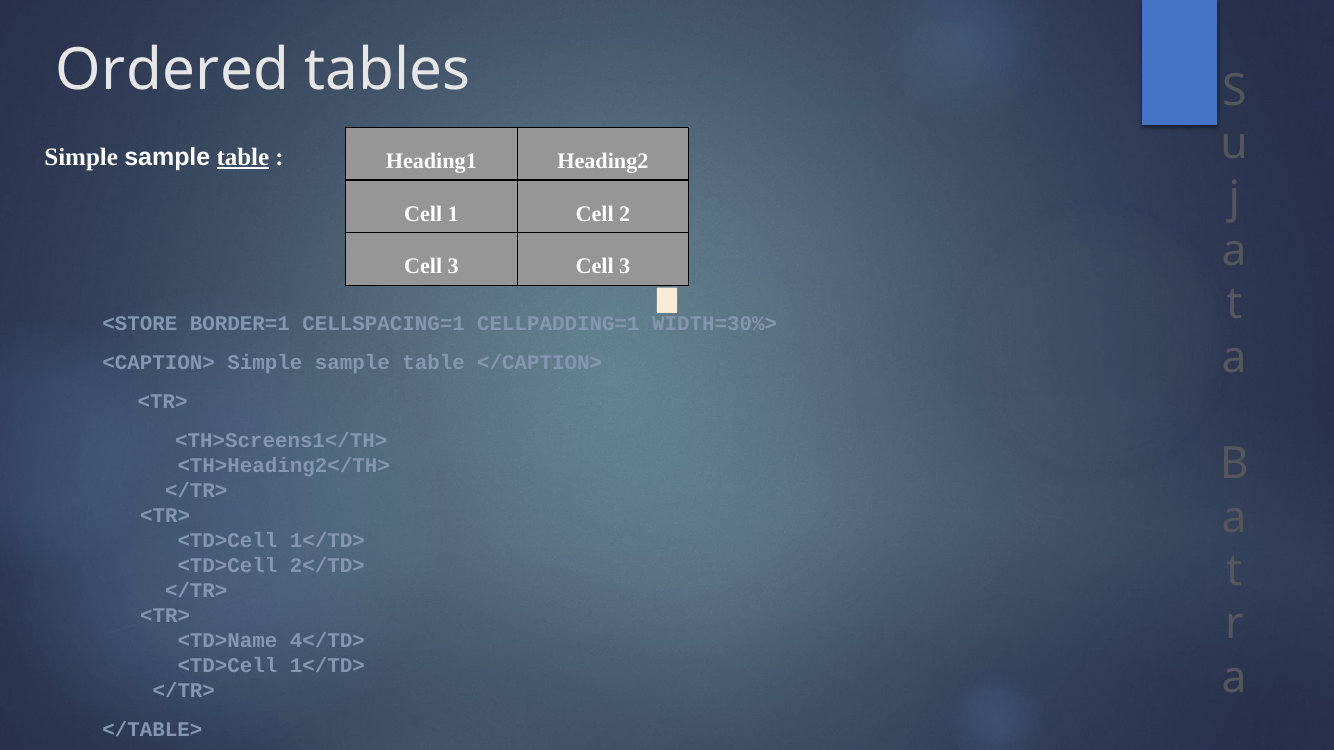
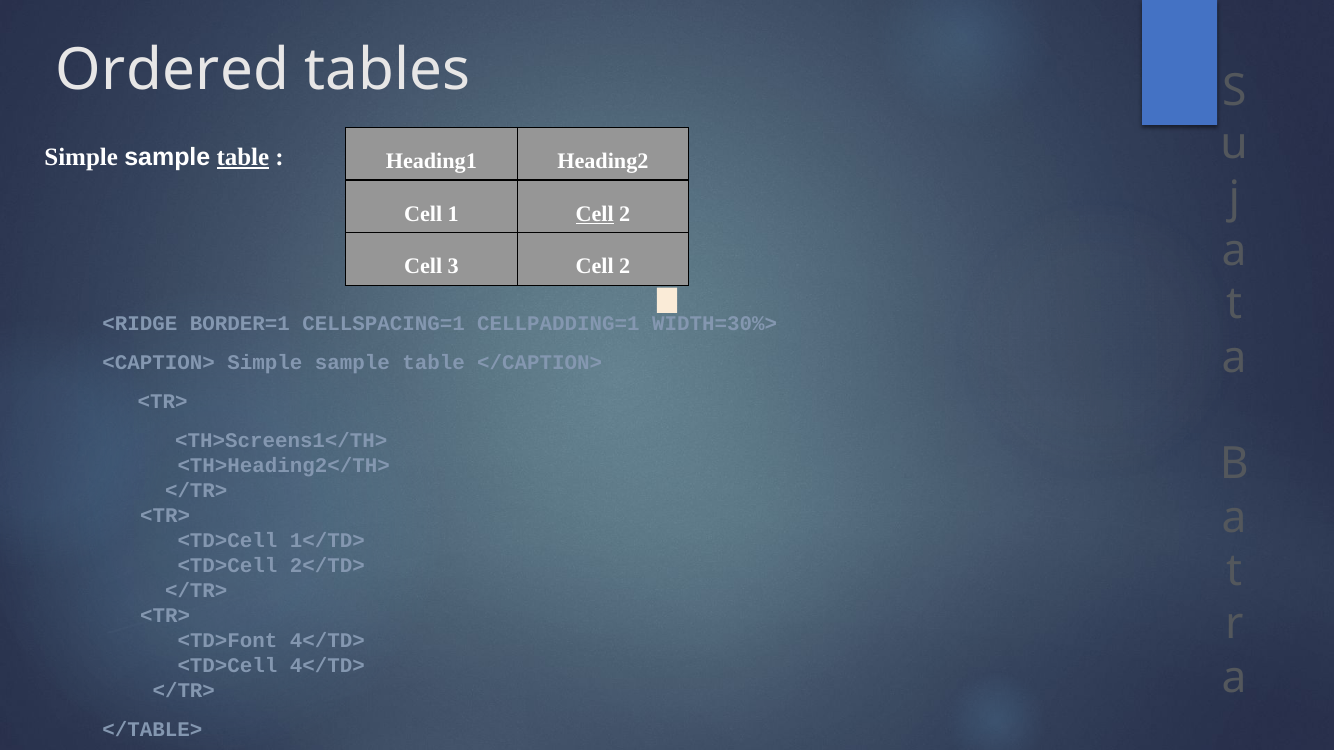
Cell at (595, 214) underline: none -> present
3 Cell 3: 3 -> 2
<STORE: <STORE -> <RIDGE
<TD>Name: <TD>Name -> <TD>Font
1</TD> at (327, 666): 1</TD> -> 4</TD>
